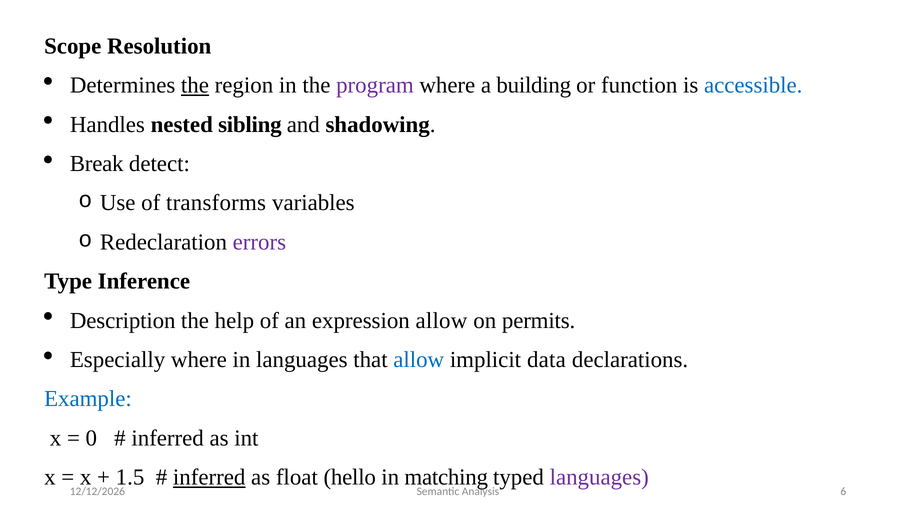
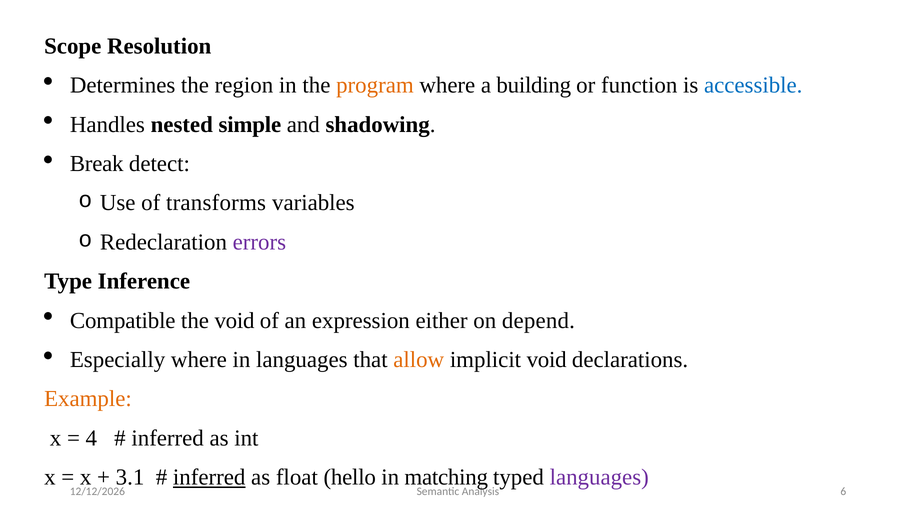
the at (195, 85) underline: present -> none
program colour: purple -> orange
sibling: sibling -> simple
Description: Description -> Compatible
the help: help -> void
expression allow: allow -> either
permits: permits -> depend
allow at (419, 360) colour: blue -> orange
implicit data: data -> void
Example colour: blue -> orange
0: 0 -> 4
1.5: 1.5 -> 3.1
